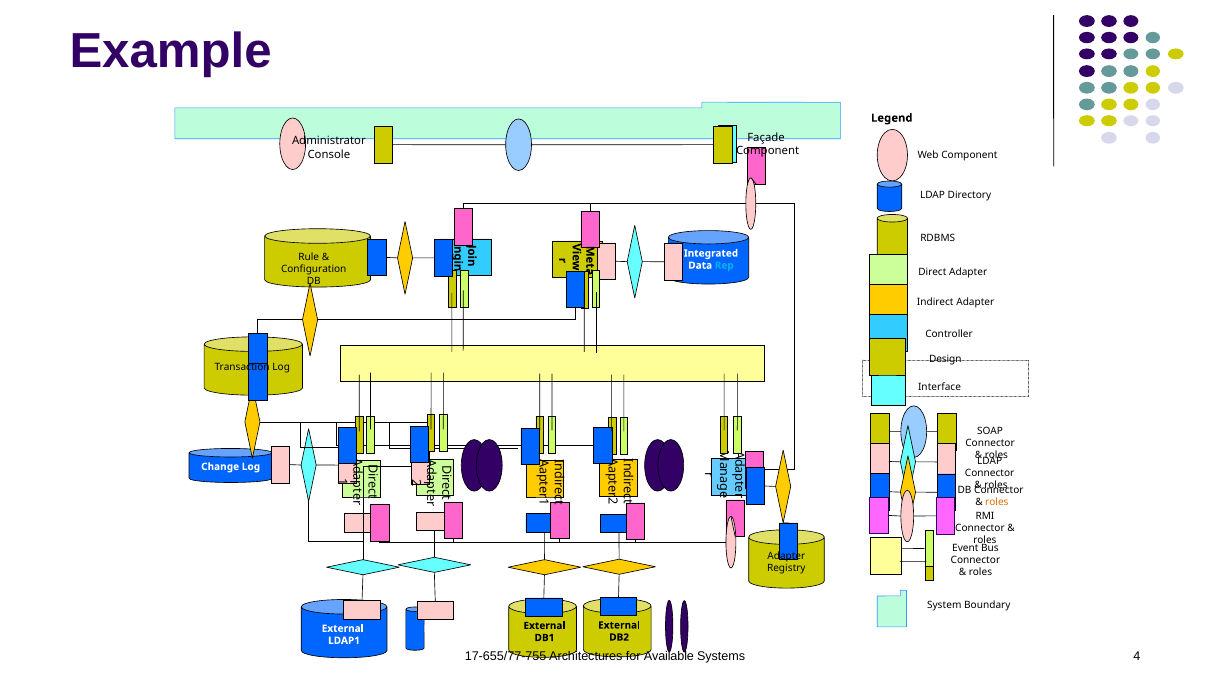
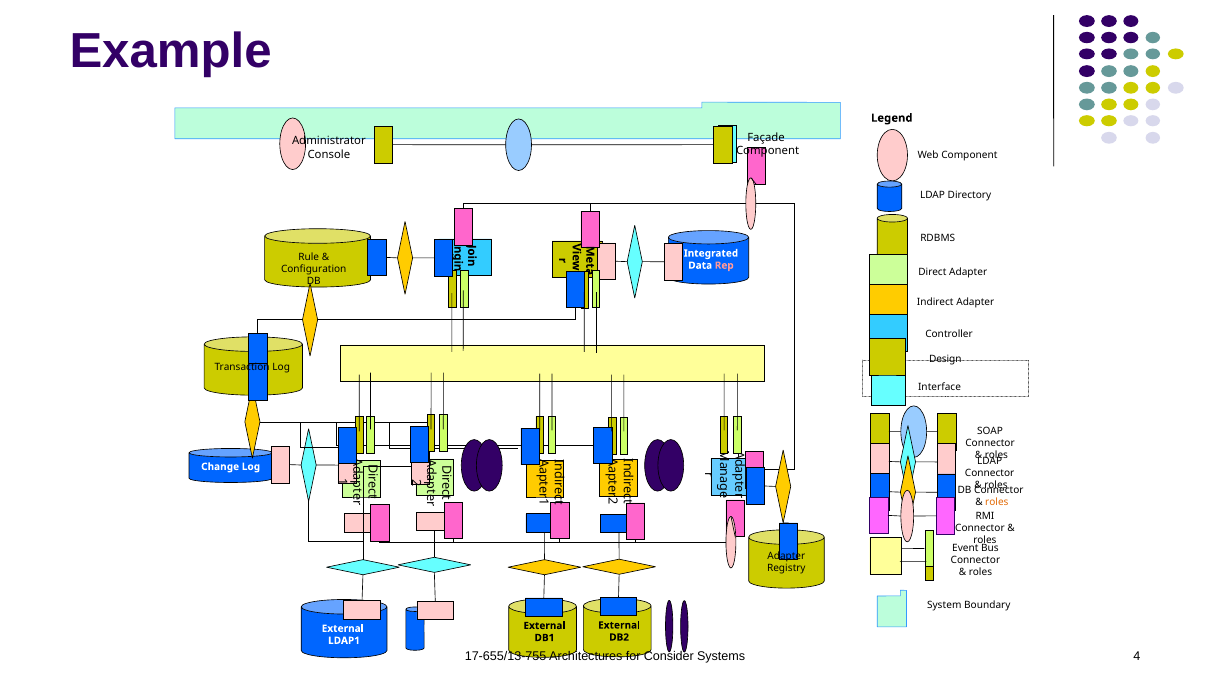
Rep colour: light blue -> pink
17-655/77-755: 17-655/77-755 -> 17-655/13-755
Available: Available -> Consider
